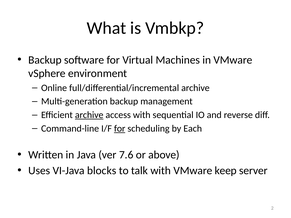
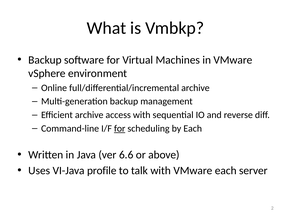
archive at (89, 115) underline: present -> none
7.6: 7.6 -> 6.6
blocks: blocks -> profile
VMware keep: keep -> each
